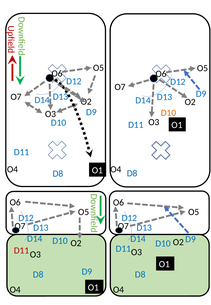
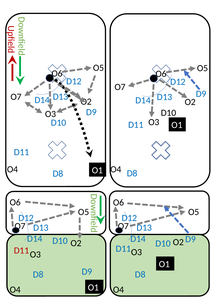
D10 at (168, 113) colour: orange -> black
